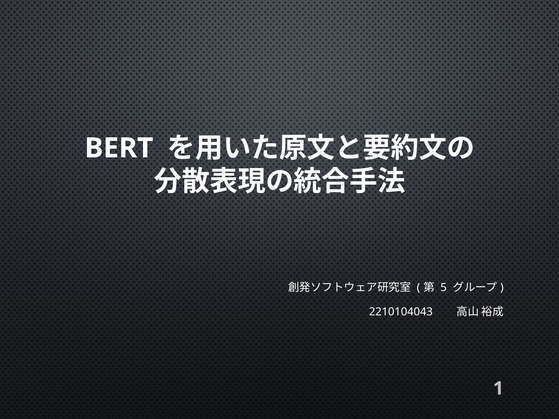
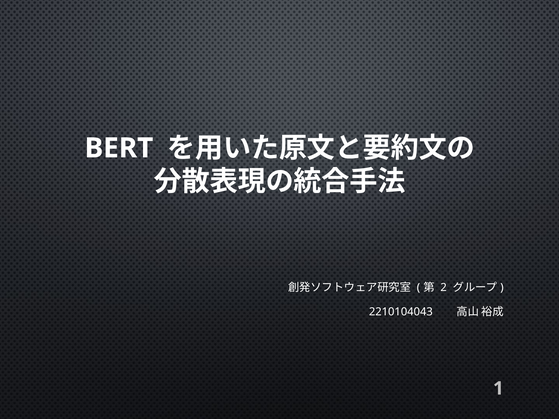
5: 5 -> 2
